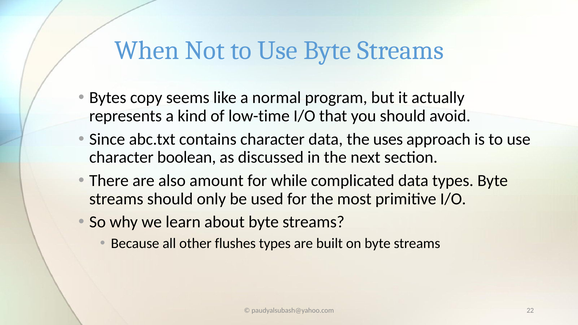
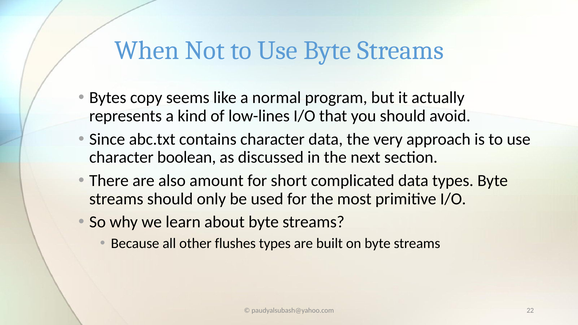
low-time: low-time -> low-lines
uses: uses -> very
while: while -> short
